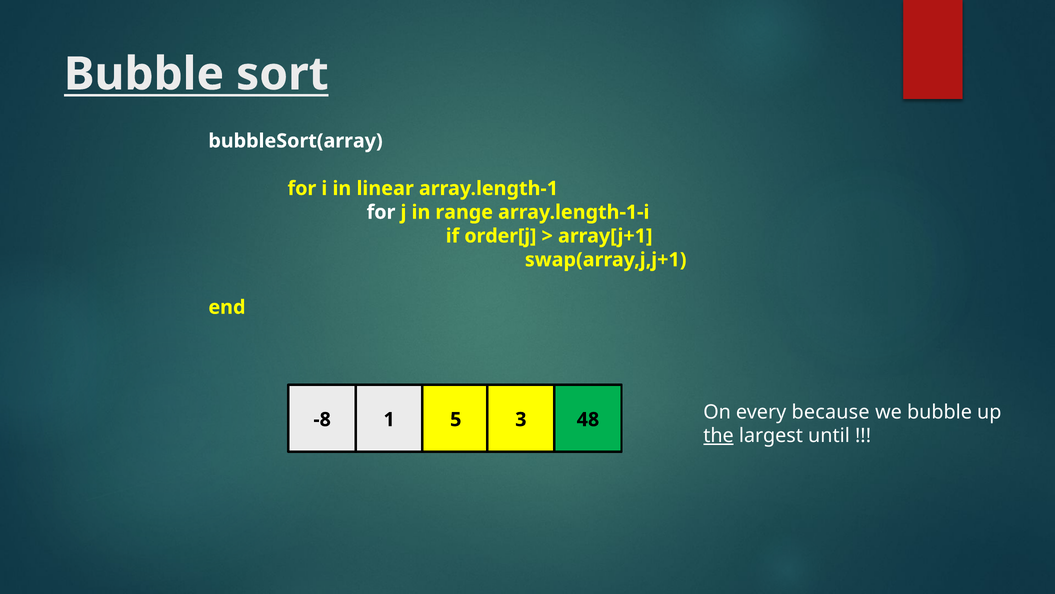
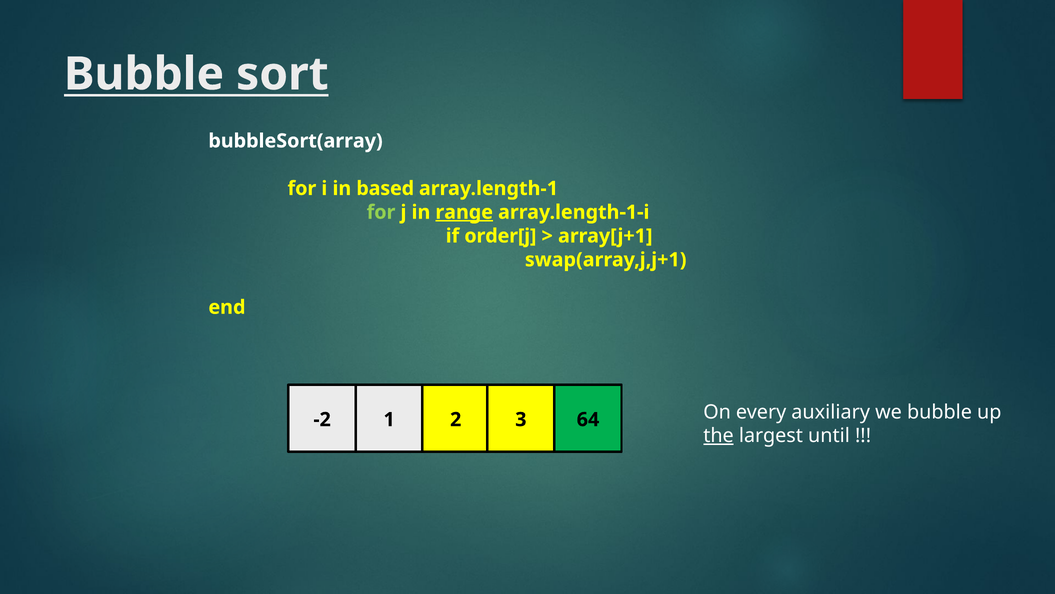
linear: linear -> based
for at (381, 212) colour: white -> light green
range underline: none -> present
-8: -8 -> -2
5: 5 -> 2
48: 48 -> 64
because: because -> auxiliary
